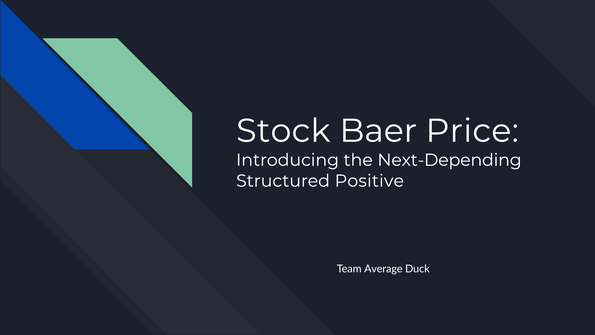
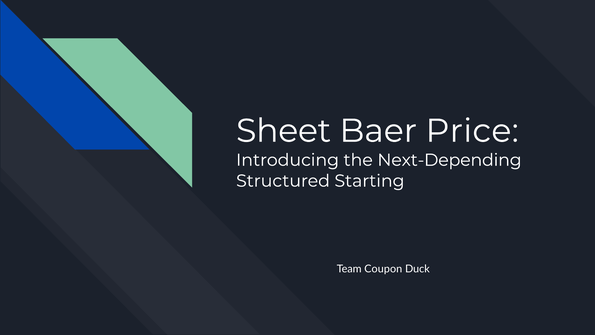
Stock: Stock -> Sheet
Positive: Positive -> Starting
Average: Average -> Coupon
